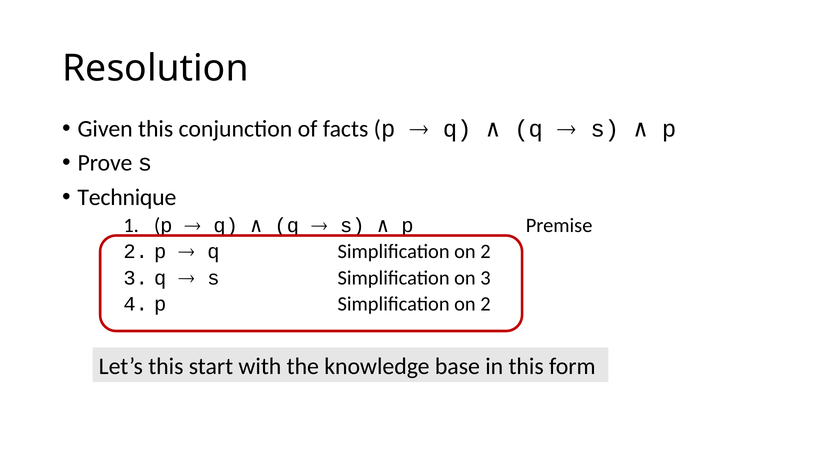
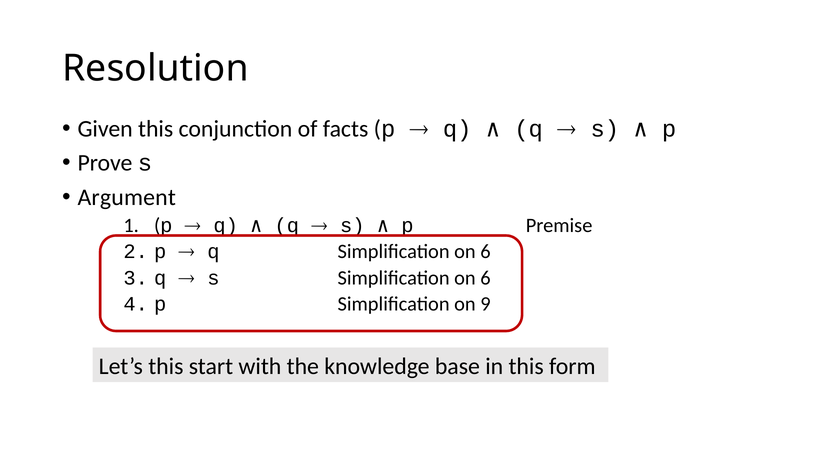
Technique: Technique -> Argument
q Simplification on 2: 2 -> 6
s Simplification on 3: 3 -> 6
p Simplification on 2: 2 -> 9
